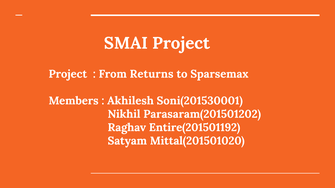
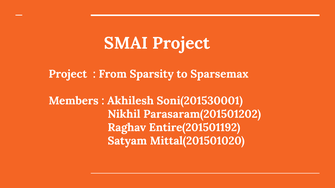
Returns: Returns -> Sparsity
